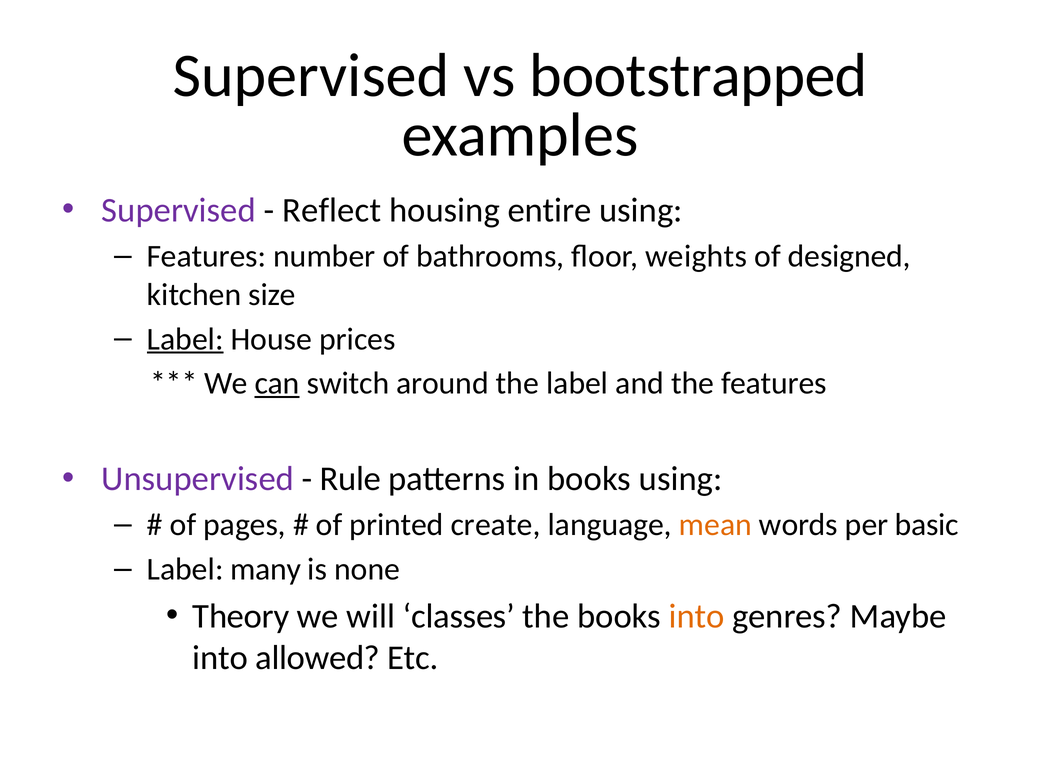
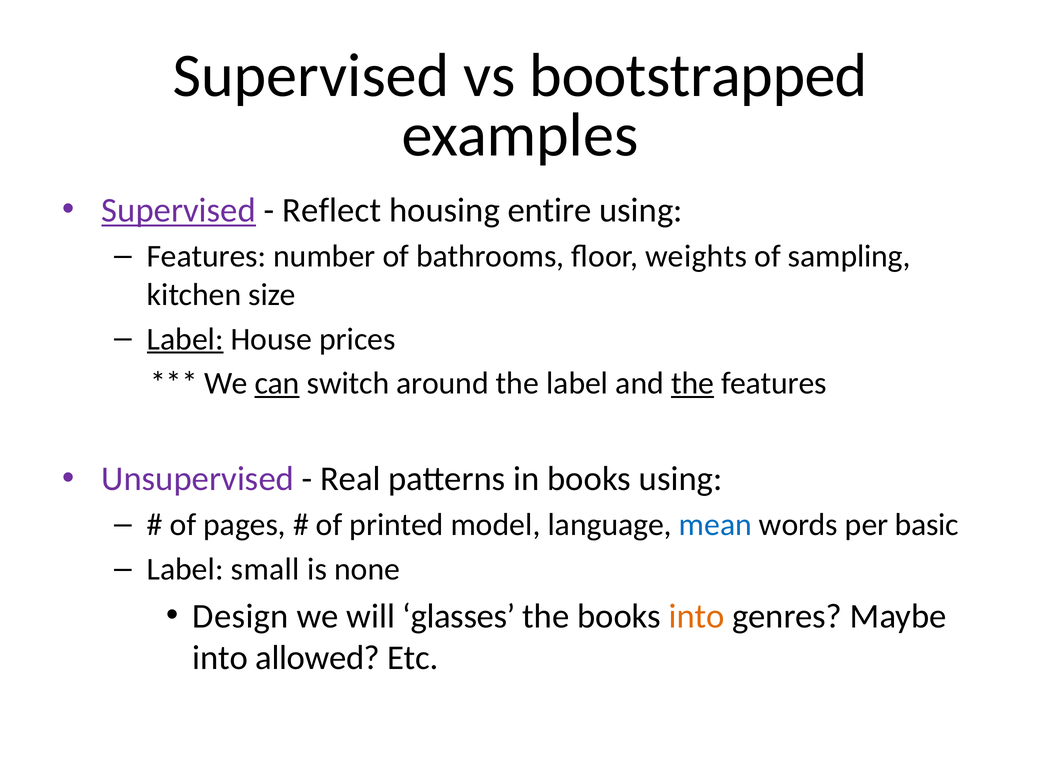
Supervised at (179, 210) underline: none -> present
designed: designed -> sampling
the at (693, 383) underline: none -> present
Rule: Rule -> Real
create: create -> model
mean colour: orange -> blue
many: many -> small
Theory: Theory -> Design
classes: classes -> glasses
